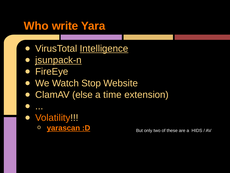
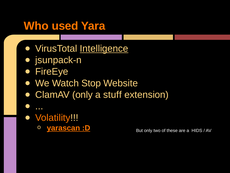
write: write -> used
jsunpack-n underline: present -> none
ClamAV else: else -> only
time: time -> stuff
